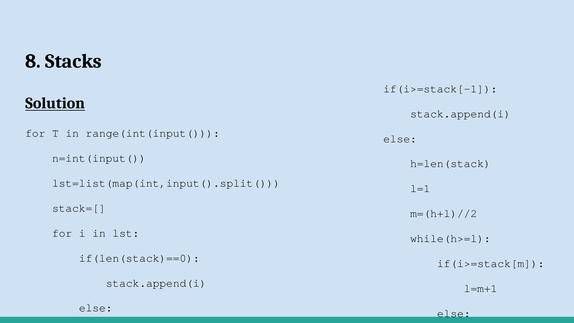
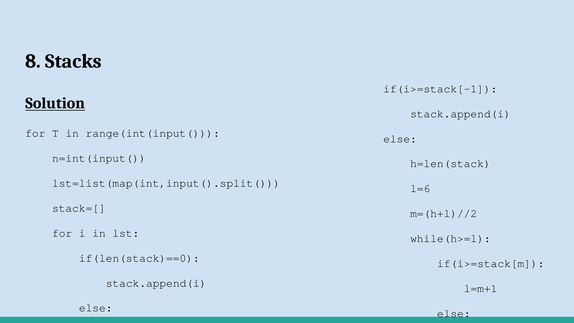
l=1: l=1 -> l=6
